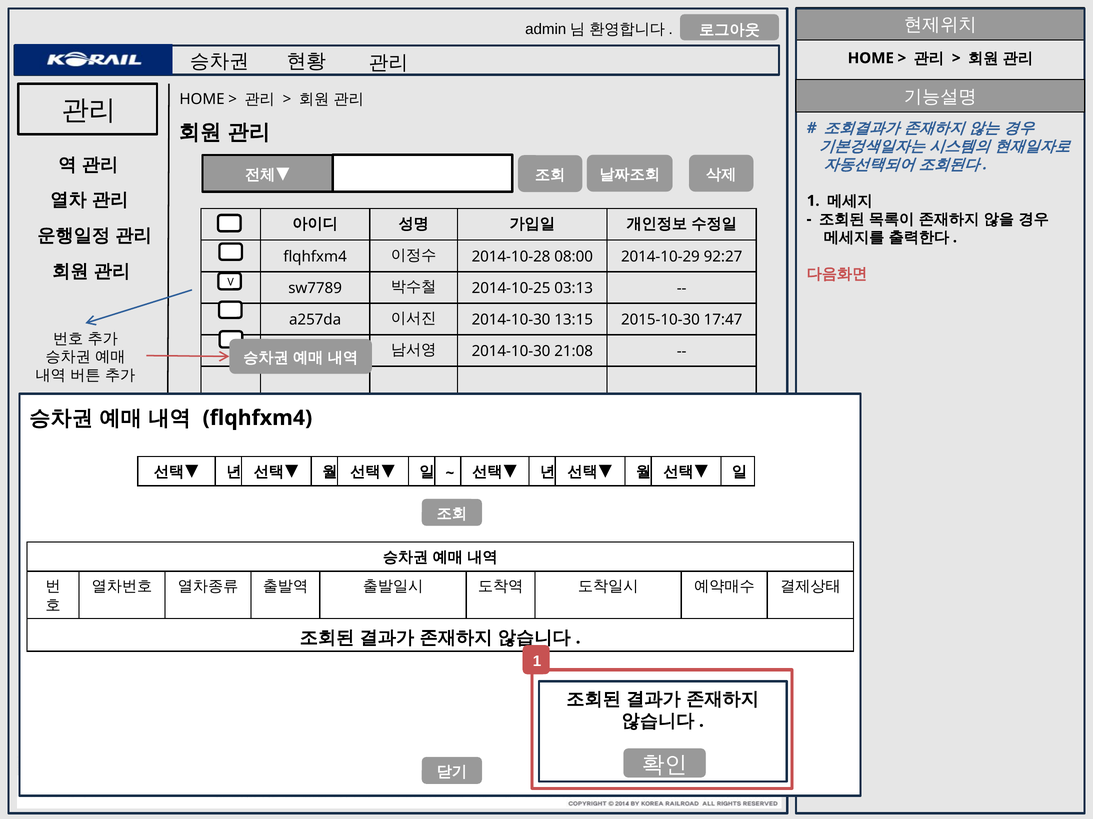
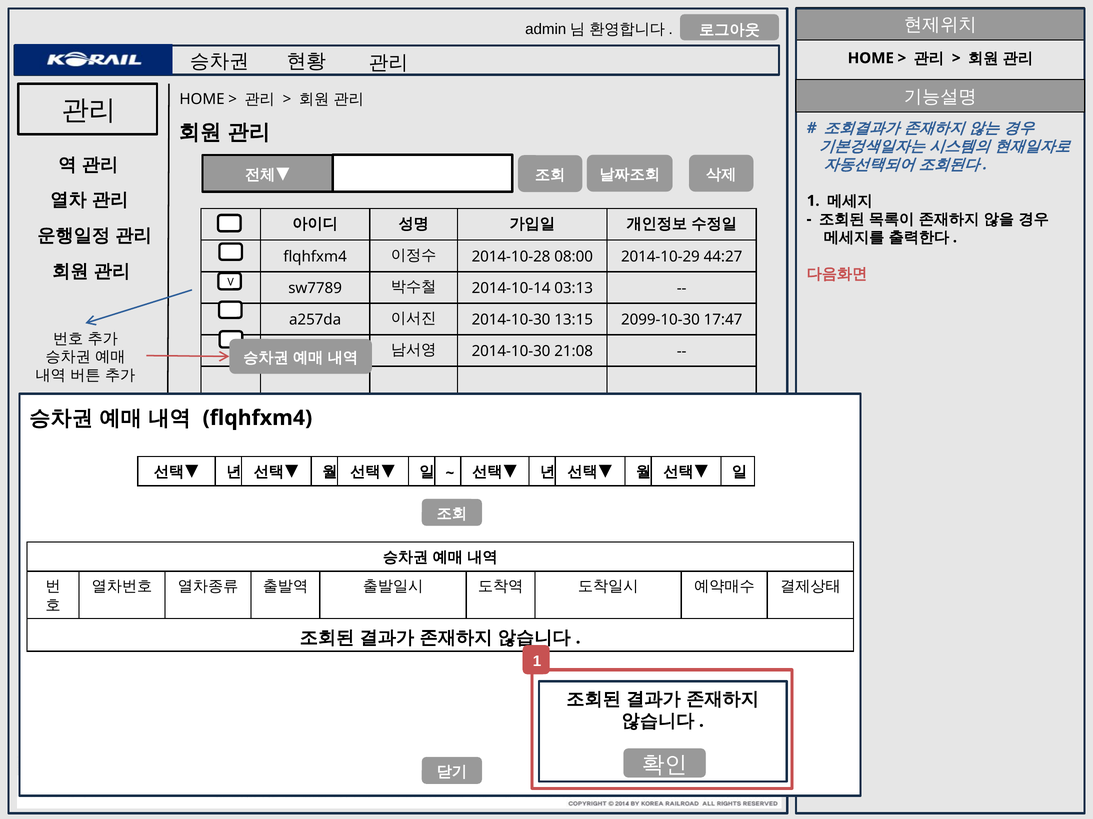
92:27: 92:27 -> 44:27
2014-10-25: 2014-10-25 -> 2014-10-14
2015-10-30: 2015-10-30 -> 2099-10-30
